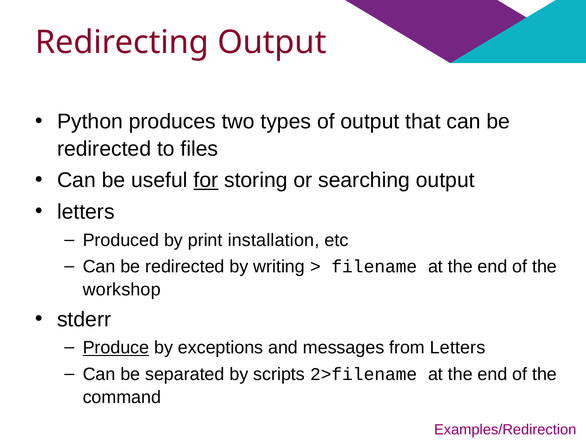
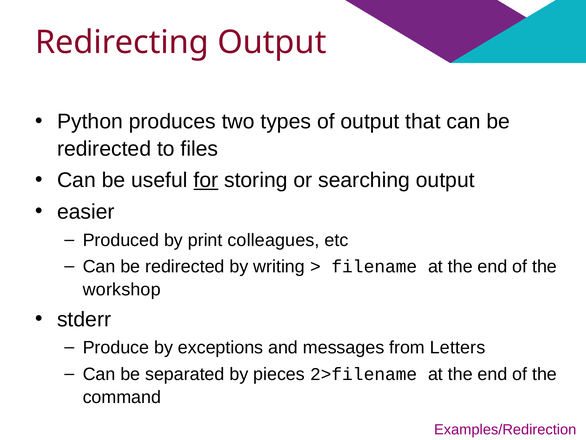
letters at (86, 212): letters -> easier
installation: installation -> colleagues
Produce underline: present -> none
scripts: scripts -> pieces
